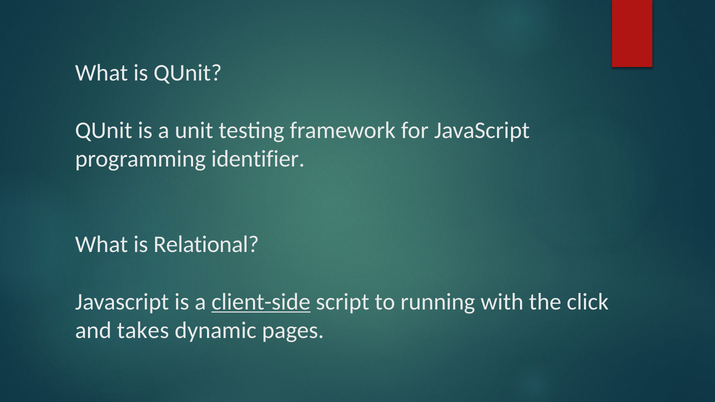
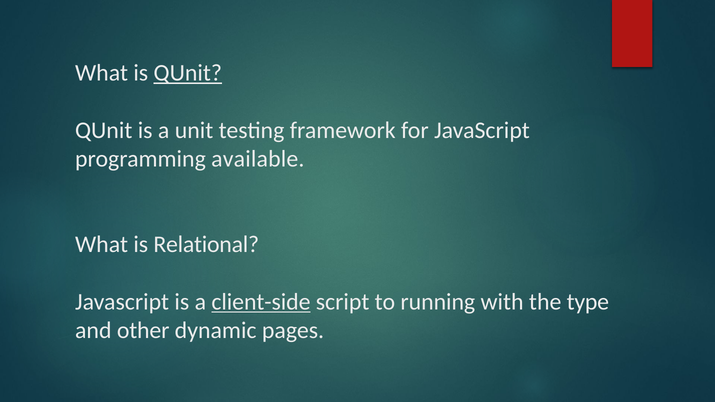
QUnit at (188, 73) underline: none -> present
identifier: identifier -> available
click: click -> type
takes: takes -> other
